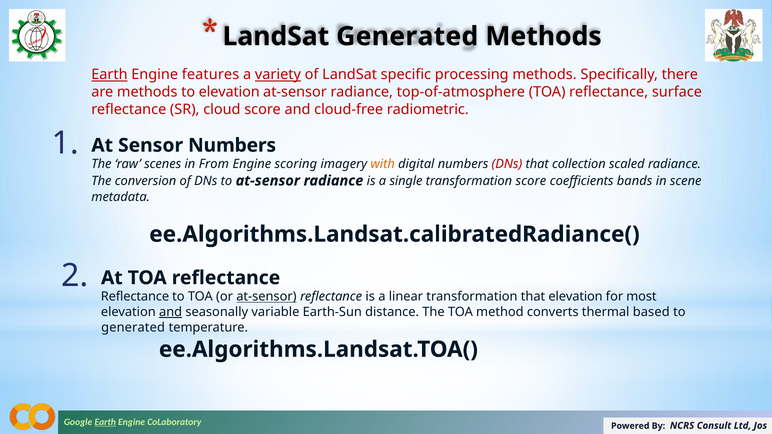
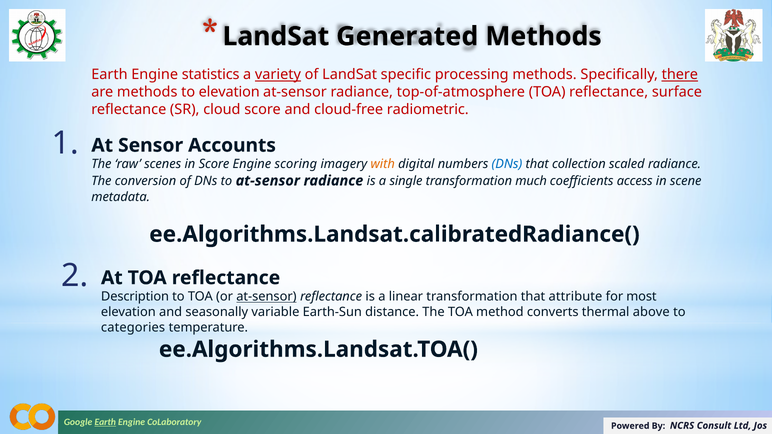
Earth at (109, 75) underline: present -> none
features: features -> statistics
there underline: none -> present
Sensor Numbers: Numbers -> Accounts
in From: From -> Score
DNs at (507, 164) colour: red -> blue
transformation score: score -> much
bands: bands -> access
Reflectance at (135, 297): Reflectance -> Description
that elevation: elevation -> attribute
and at (171, 312) underline: present -> none
based: based -> above
generated at (133, 328): generated -> categories
